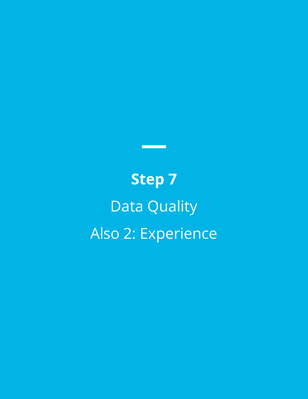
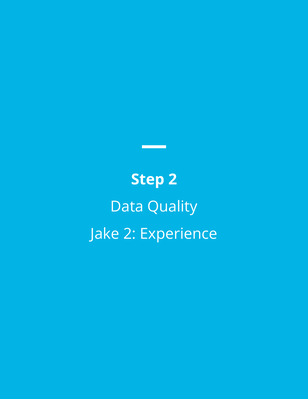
Step 7: 7 -> 2
Also: Also -> Jake
